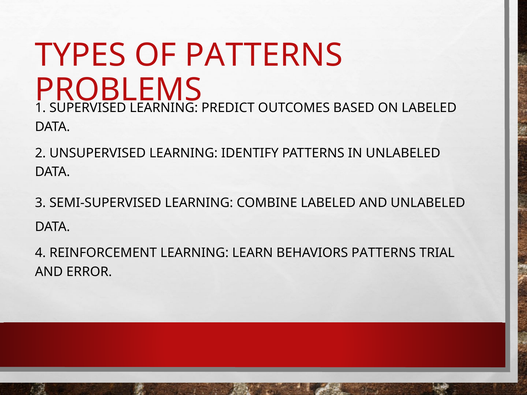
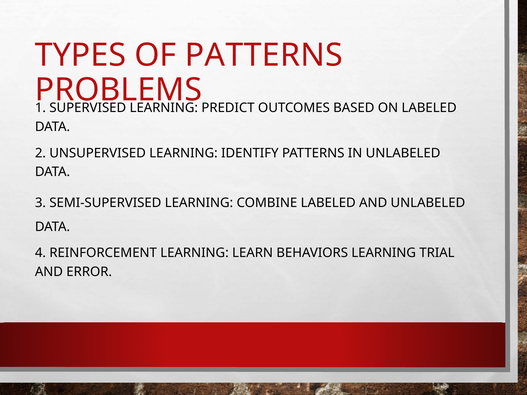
BEHAVIORS PATTERNS: PATTERNS -> LEARNING
